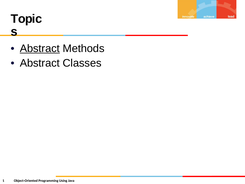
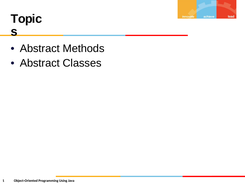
Abstract at (40, 48) underline: present -> none
